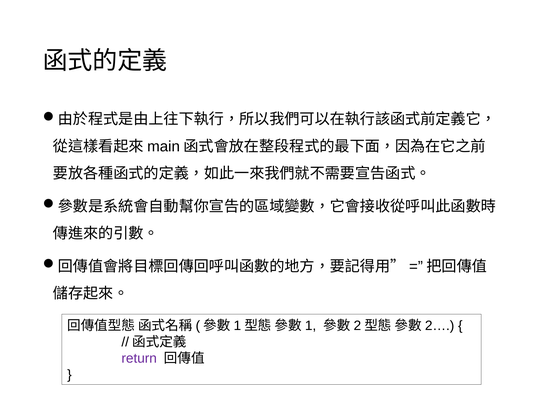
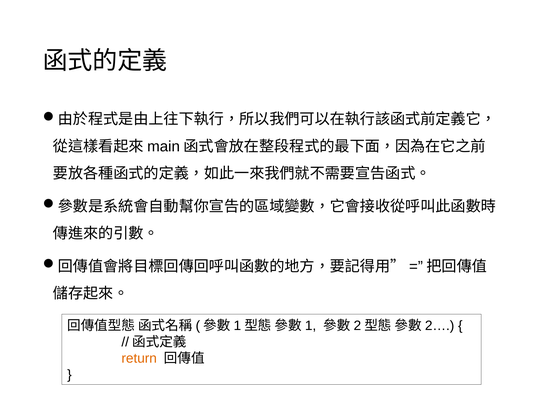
return colour: purple -> orange
